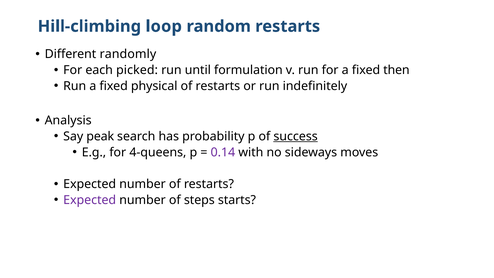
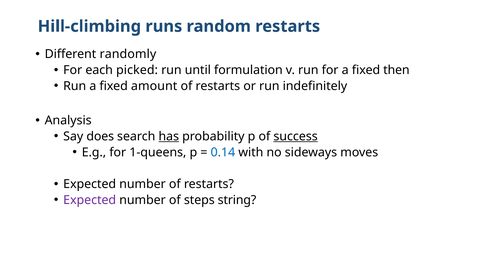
loop: loop -> runs
physical: physical -> amount
peak: peak -> does
has underline: none -> present
4-queens: 4-queens -> 1-queens
0.14 colour: purple -> blue
starts: starts -> string
